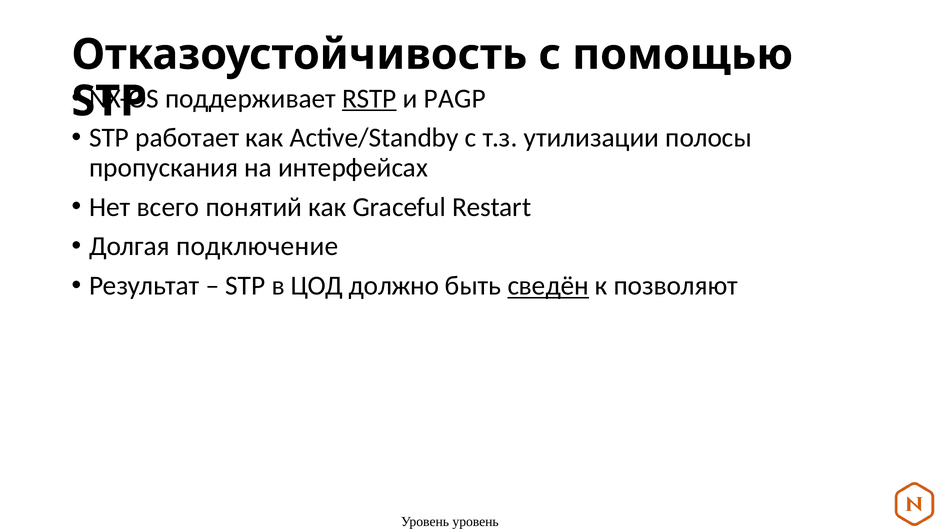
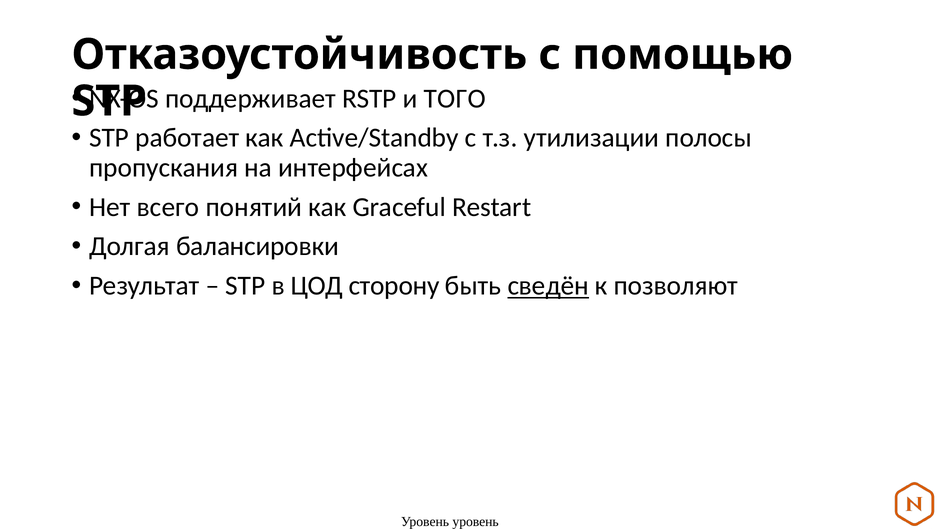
RSTP underline: present -> none
PAGP: PAGP -> ТОГО
подключение: подключение -> балансировки
должно: должно -> сторону
